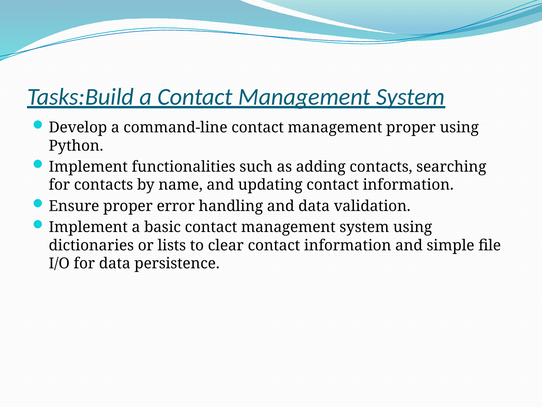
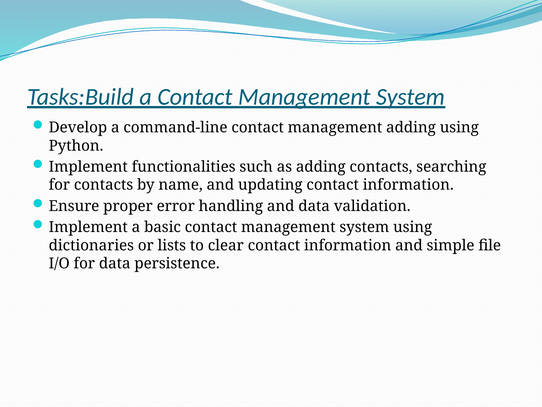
management proper: proper -> adding
